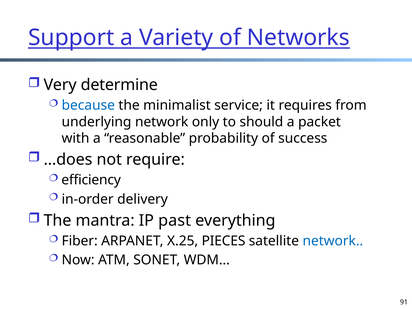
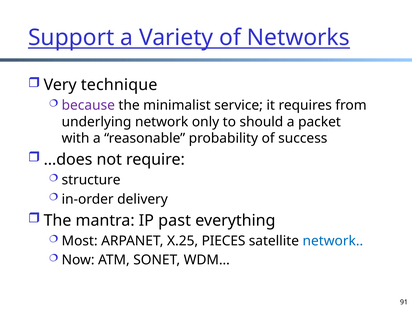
determine: determine -> technique
because colour: blue -> purple
efficiency: efficiency -> structure
Fiber: Fiber -> Most
